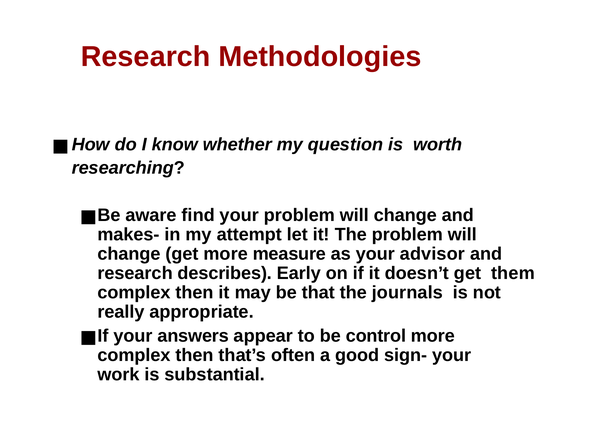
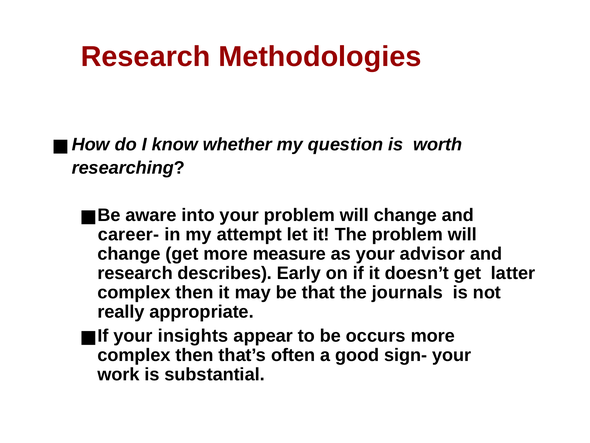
find: find -> into
makes-: makes- -> career-
them: them -> latter
answers: answers -> insights
control: control -> occurs
